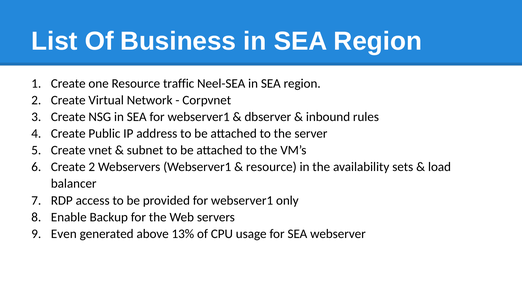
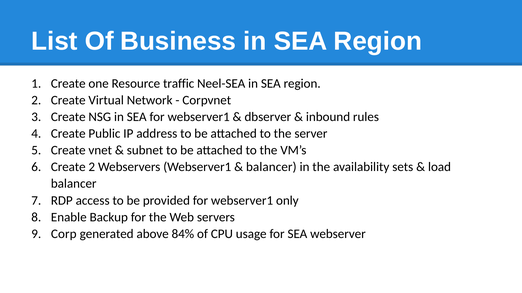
resource at (271, 167): resource -> balancer
Even: Even -> Corp
13%: 13% -> 84%
